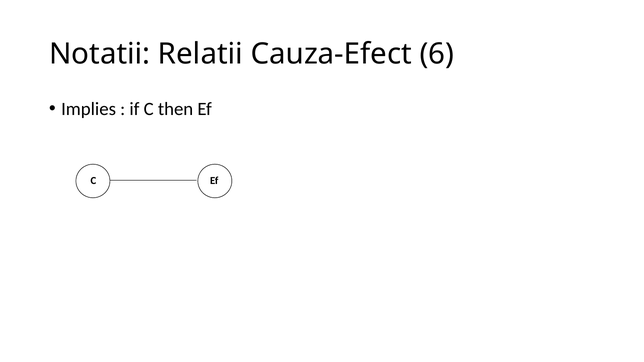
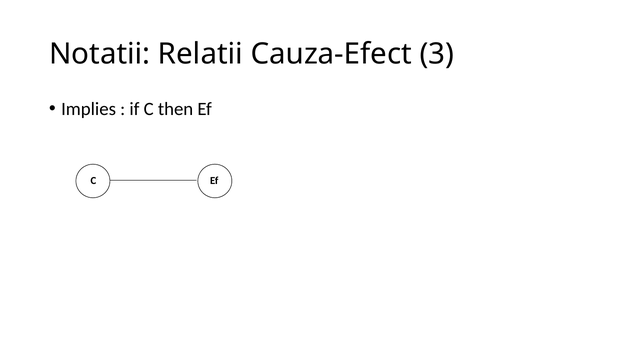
6: 6 -> 3
